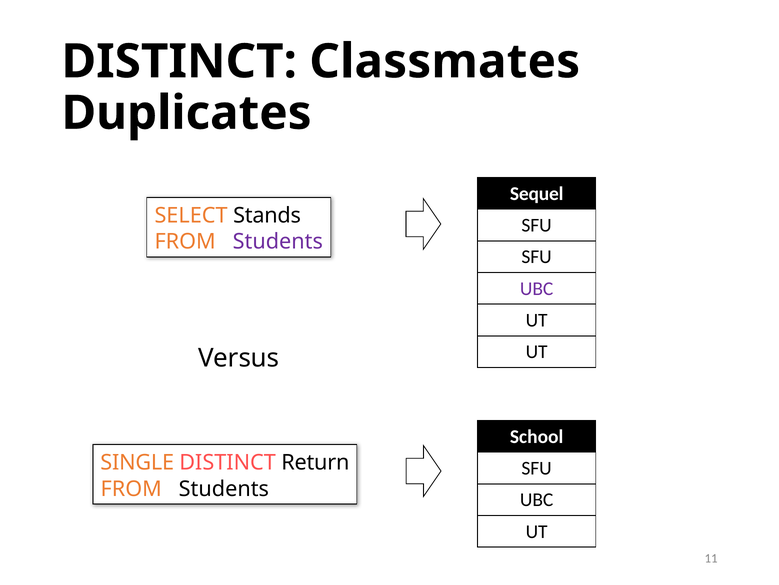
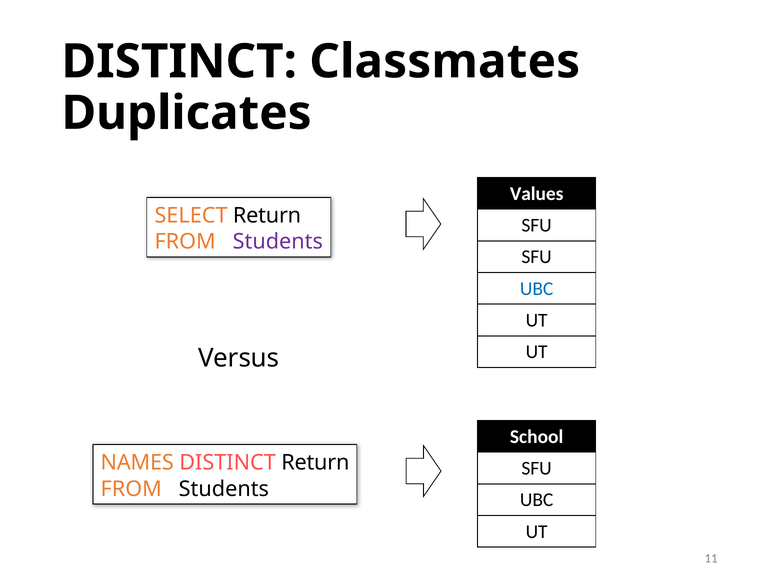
Sequel: Sequel -> Values
SELECT Stands: Stands -> Return
UBC at (537, 288) colour: purple -> blue
SINGLE: SINGLE -> NAMES
